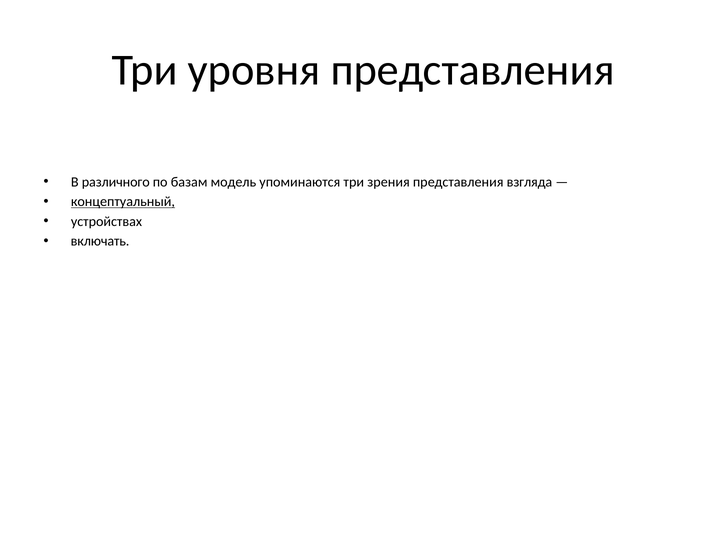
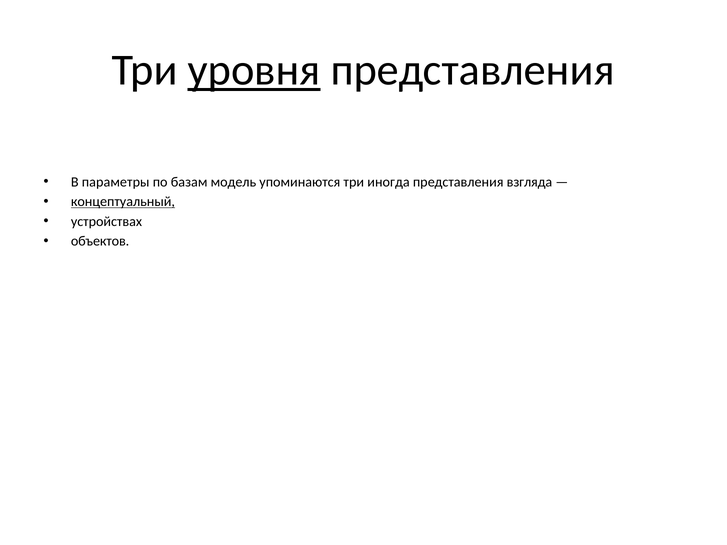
уровня underline: none -> present
различного: различного -> параметры
зрения: зрения -> иногда
включать: включать -> объектов
